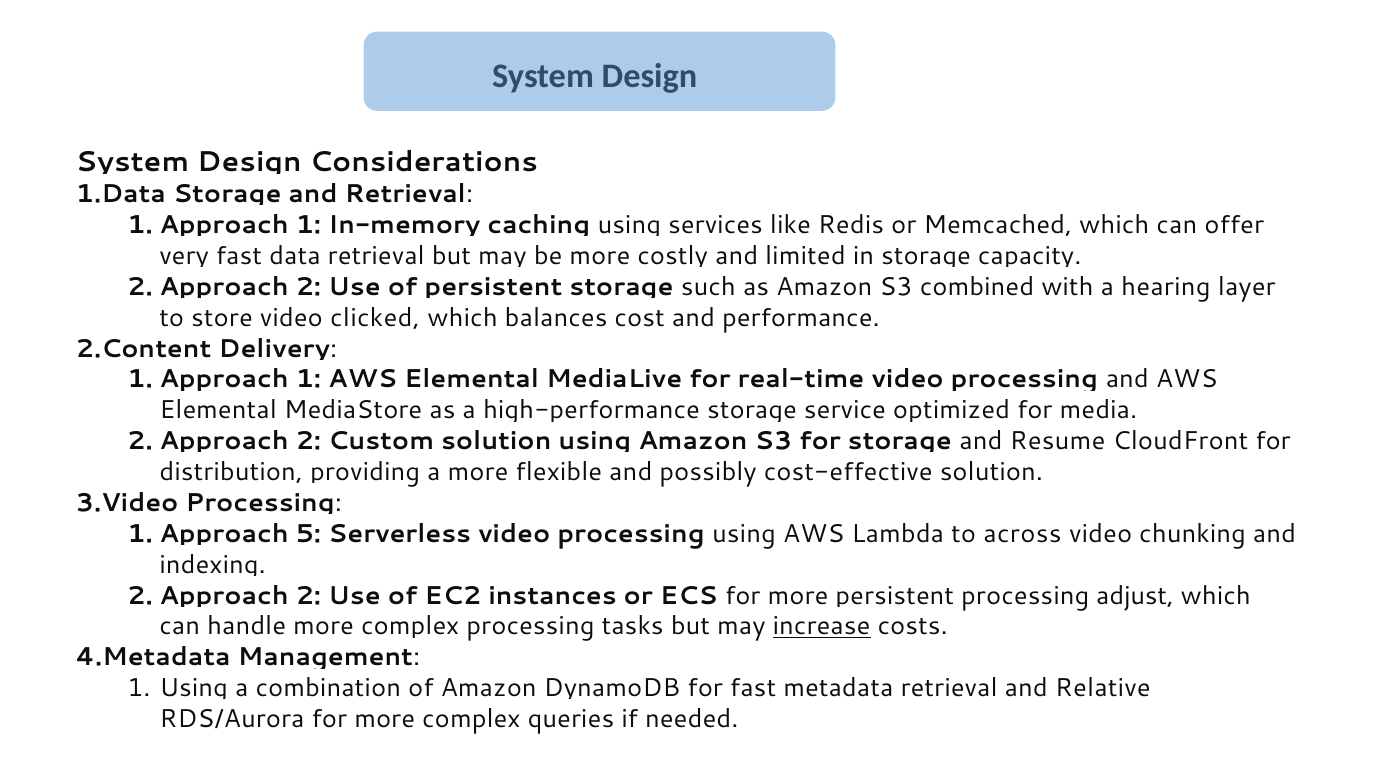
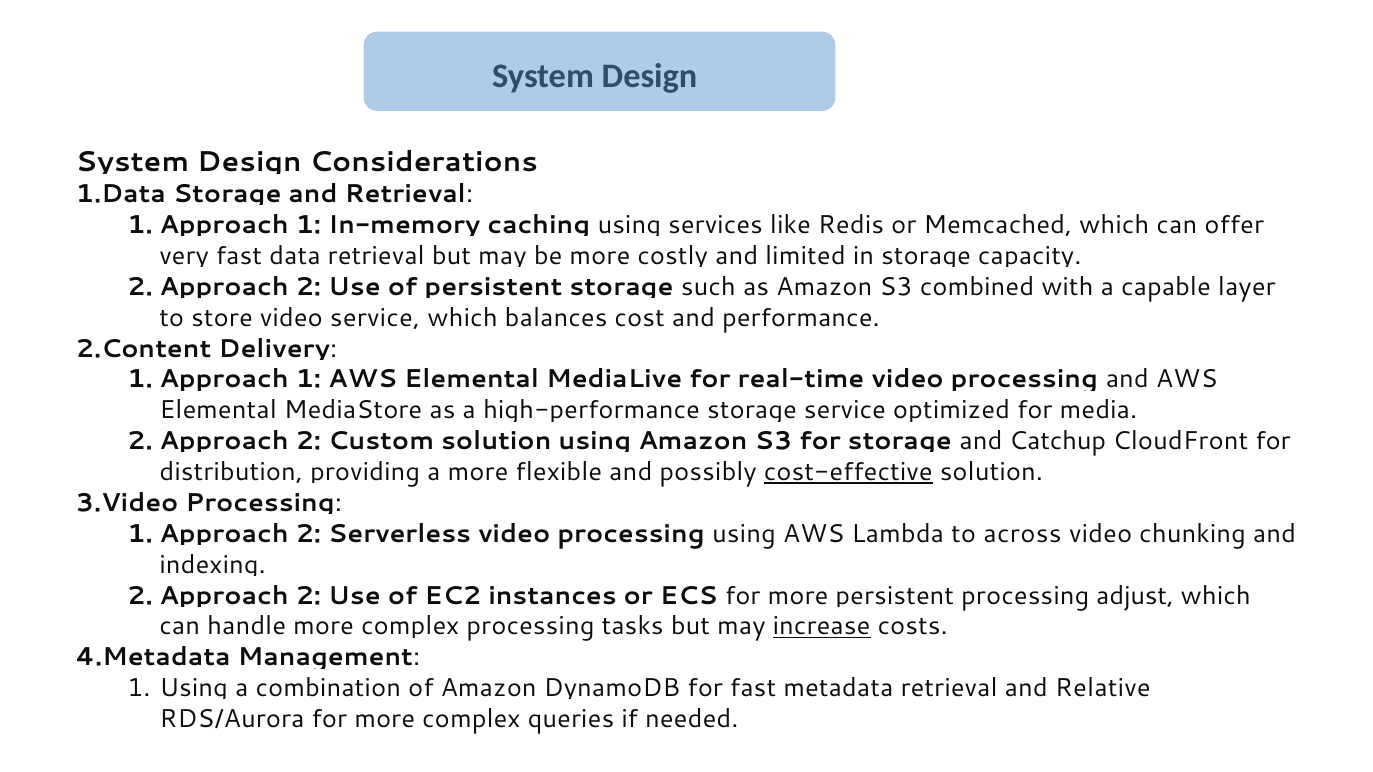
hearing: hearing -> capable
clicked at (375, 318): clicked -> service
Resume: Resume -> Catchup
cost-effective underline: none -> present
5 at (308, 534): 5 -> 2
